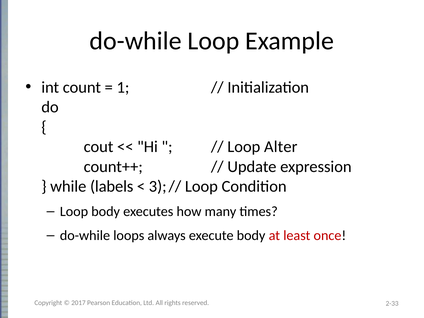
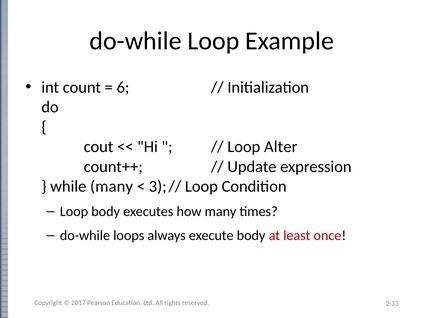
1: 1 -> 6
while labels: labels -> many
